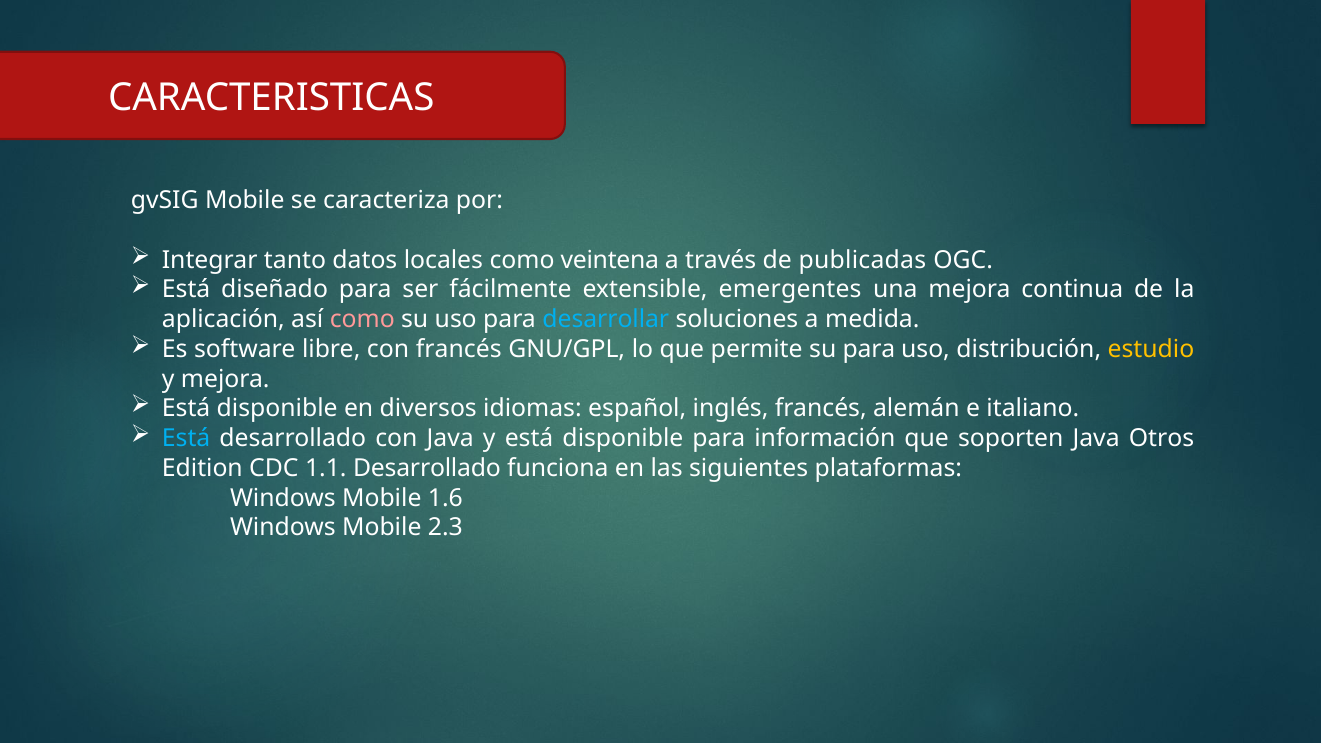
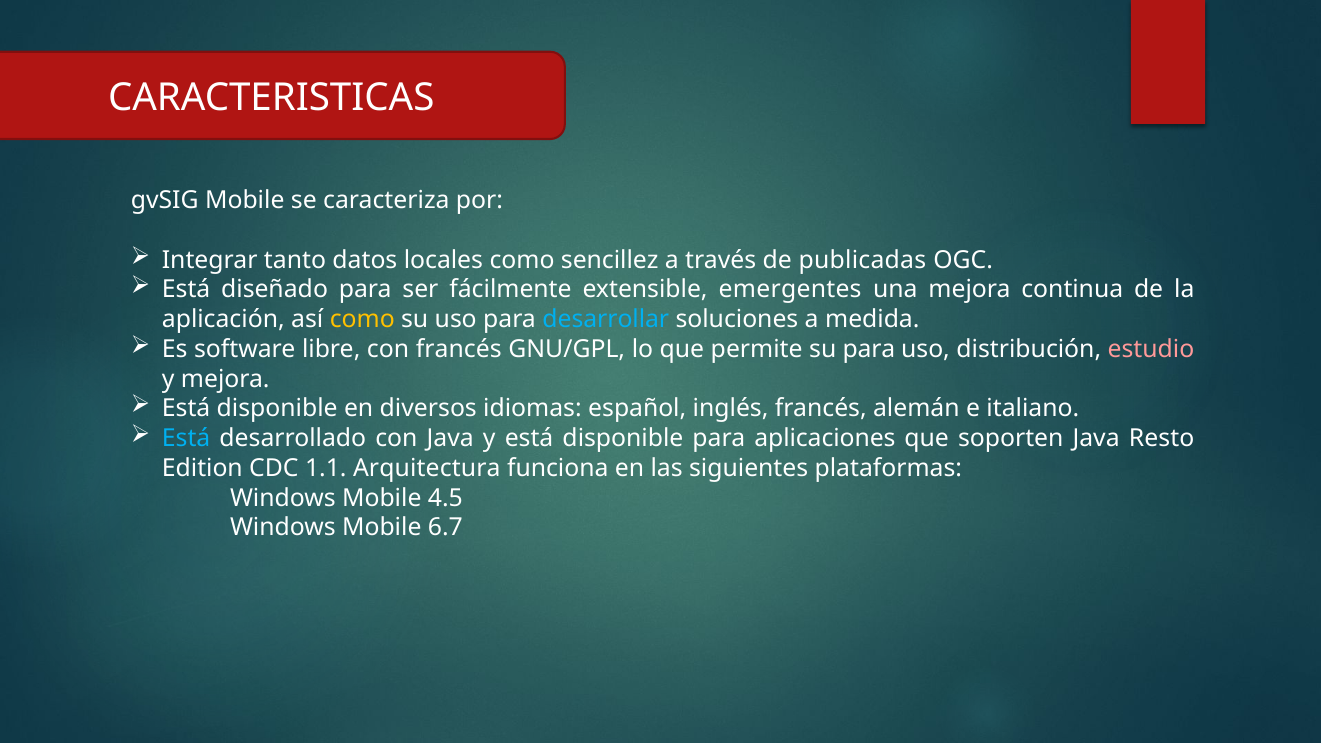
veintena: veintena -> sencillez
como at (362, 320) colour: pink -> yellow
estudio colour: yellow -> pink
información: información -> aplicaciones
Otros: Otros -> Resto
1.1 Desarrollado: Desarrollado -> Arquitectura
1.6: 1.6 -> 4.5
2.3: 2.3 -> 6.7
